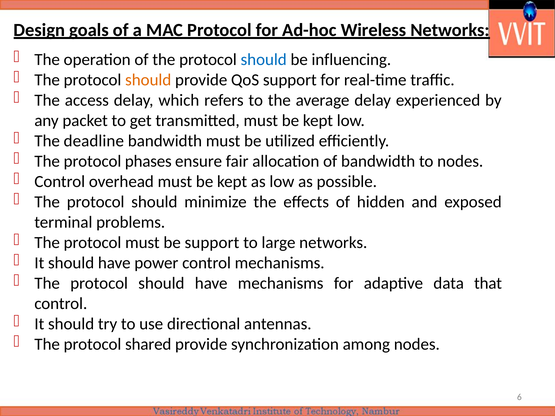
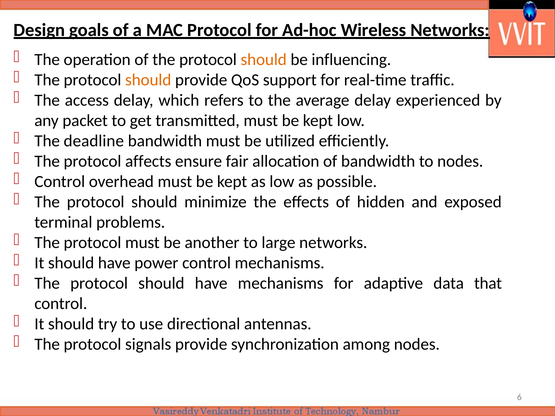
should at (264, 60) colour: blue -> orange
phases: phases -> affects
be support: support -> another
shared: shared -> signals
